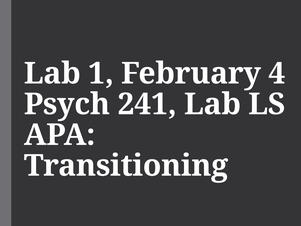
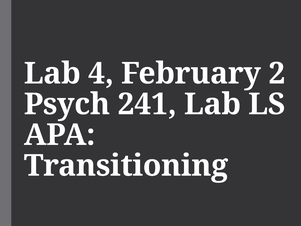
1: 1 -> 4
4: 4 -> 2
